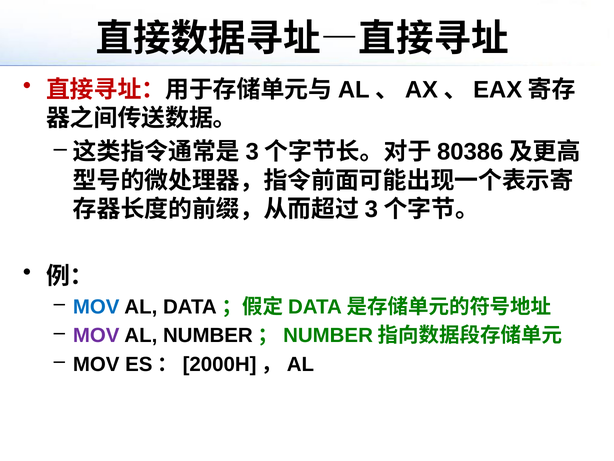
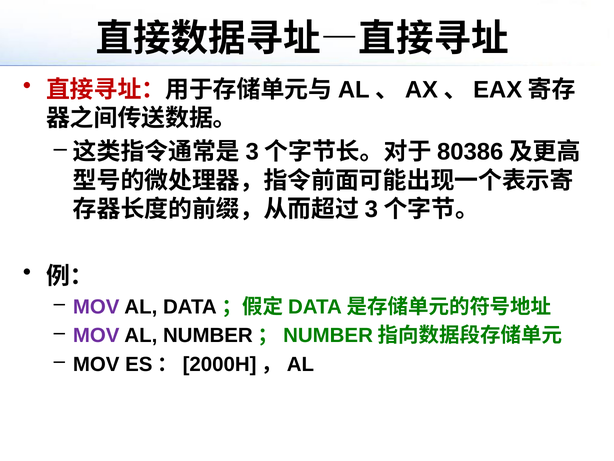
MOV at (96, 307) colour: blue -> purple
